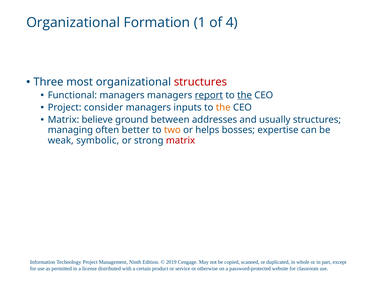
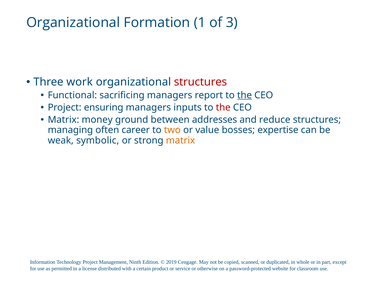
4: 4 -> 3
most: most -> work
Functional managers: managers -> sacrificing
report underline: present -> none
consider: consider -> ensuring
the at (223, 108) colour: orange -> red
believe: believe -> money
usually: usually -> reduce
better: better -> career
helps: helps -> value
matrix at (181, 141) colour: red -> orange
